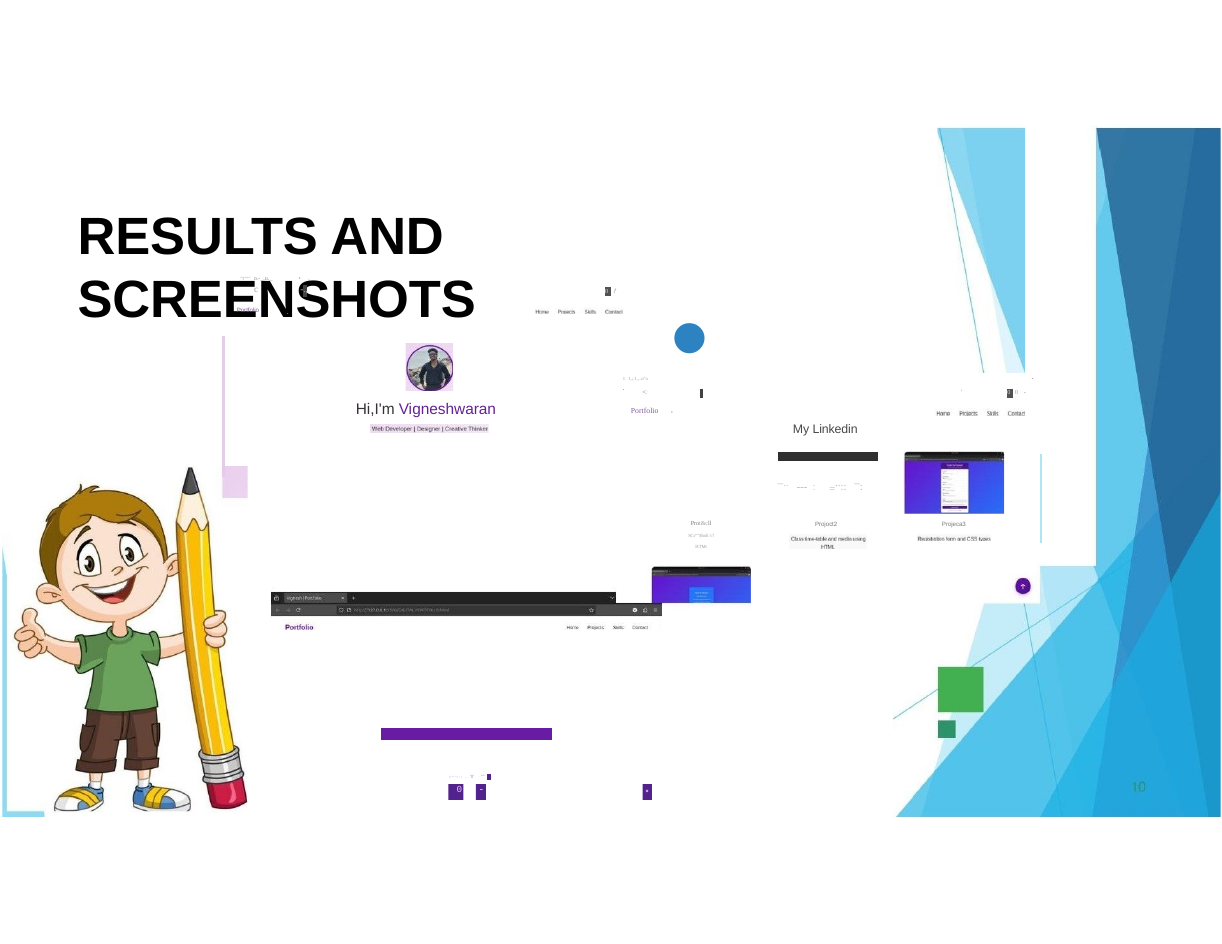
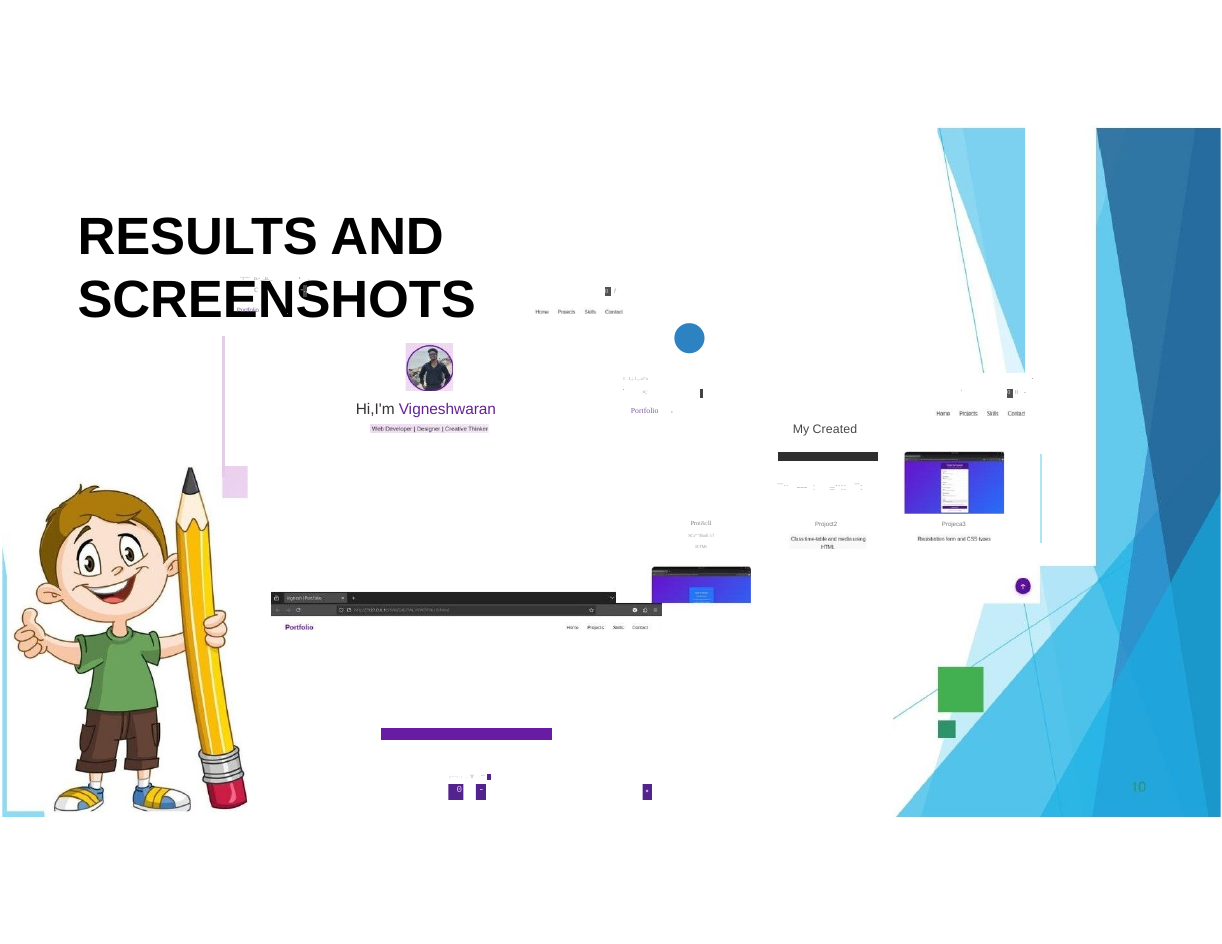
Linkedin: Linkedin -> Created
